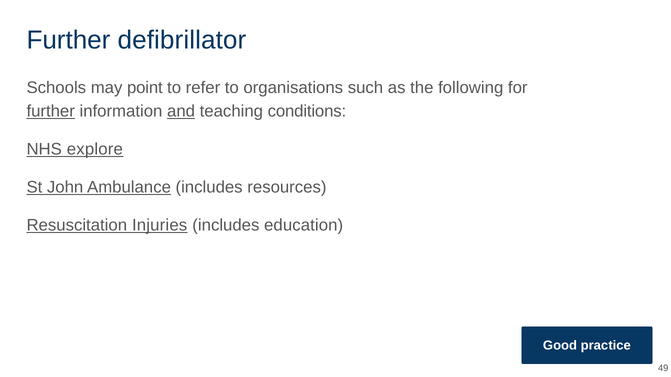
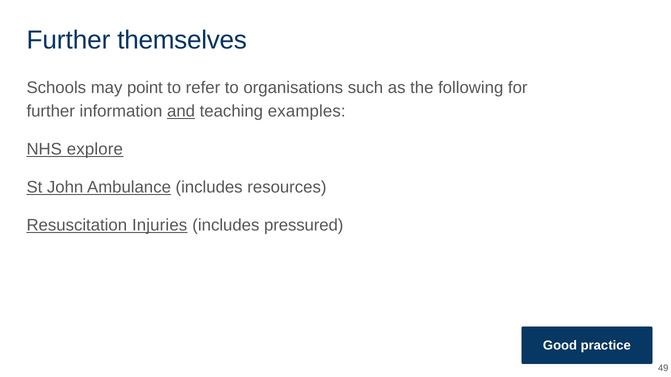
defibrillator: defibrillator -> themselves
further at (51, 111) underline: present -> none
conditions: conditions -> examples
education: education -> pressured
